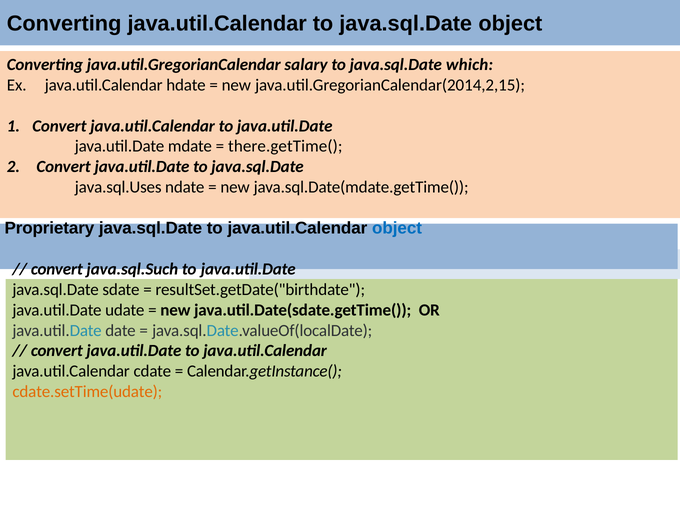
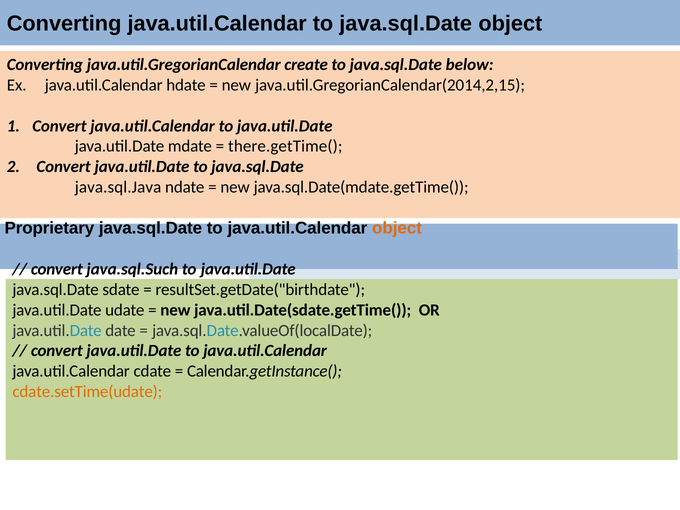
salary: salary -> create
which: which -> below
java.sql.Uses: java.sql.Uses -> java.sql.Java
object at (397, 228) colour: blue -> orange
